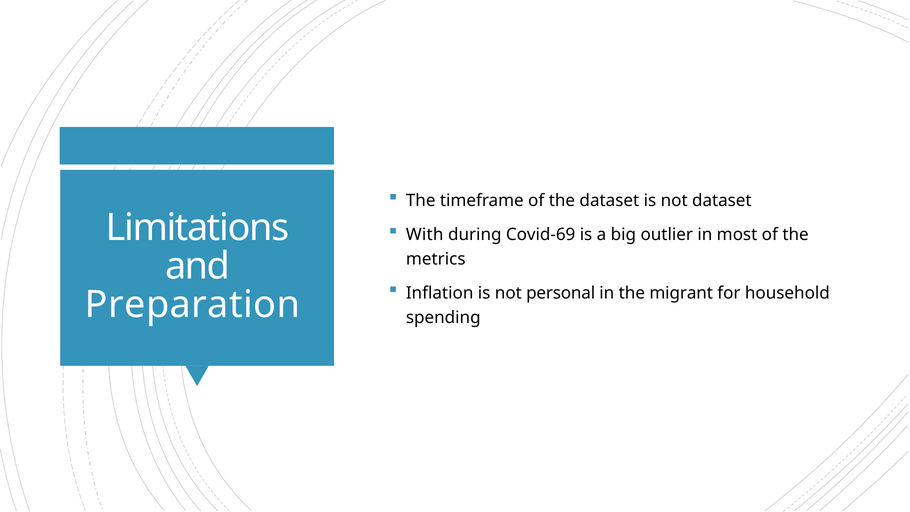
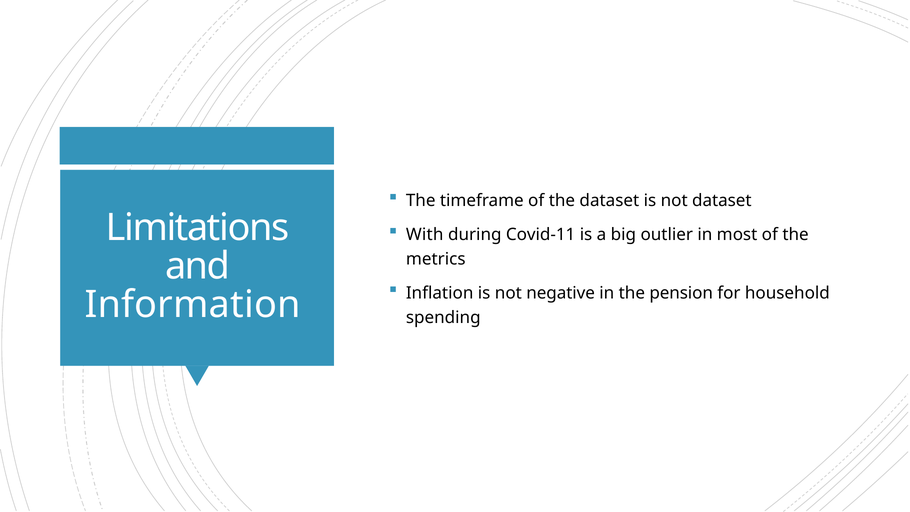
Covid-69: Covid-69 -> Covid-11
personal: personal -> negative
migrant: migrant -> pension
Preparation: Preparation -> Information
